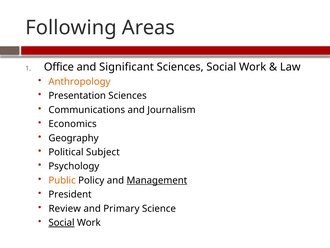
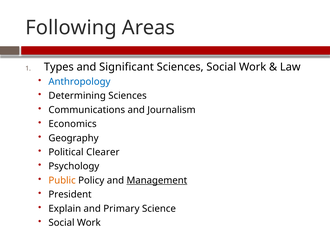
Office: Office -> Types
Anthropology colour: orange -> blue
Presentation: Presentation -> Determining
Subject: Subject -> Clearer
Review: Review -> Explain
Social at (61, 222) underline: present -> none
